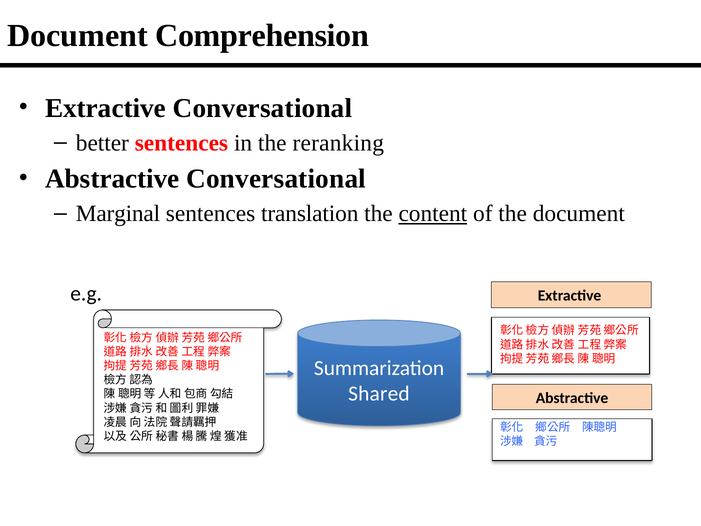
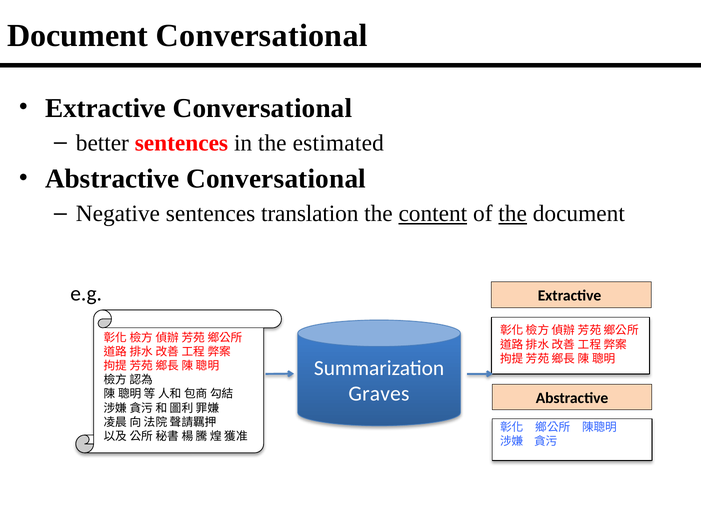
Document Comprehension: Comprehension -> Conversational
reranking: reranking -> estimated
Marginal: Marginal -> Negative
the at (513, 214) underline: none -> present
Shared: Shared -> Graves
